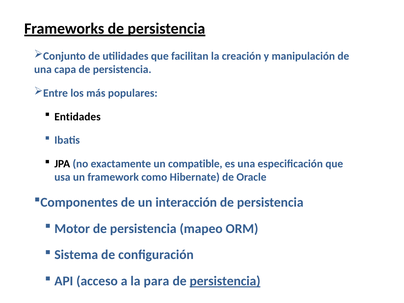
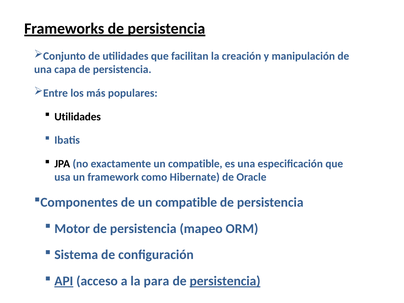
Entidades at (78, 117): Entidades -> Utilidades
de un interacción: interacción -> compatible
API underline: none -> present
